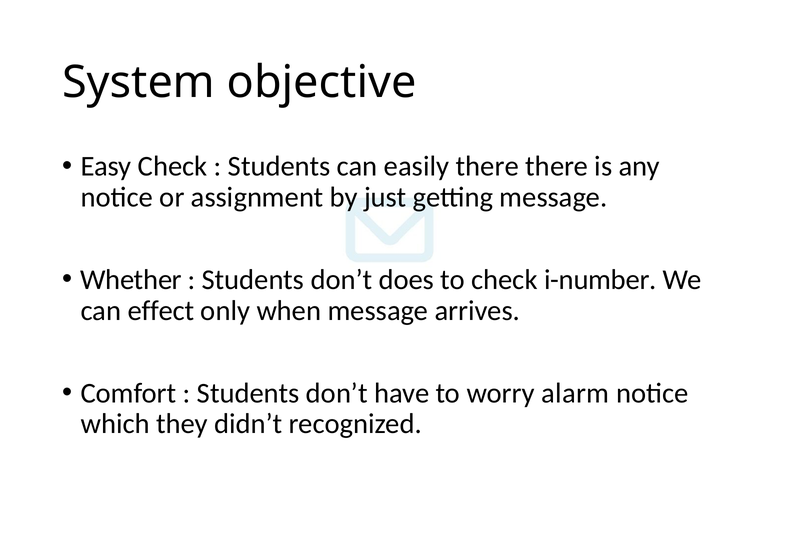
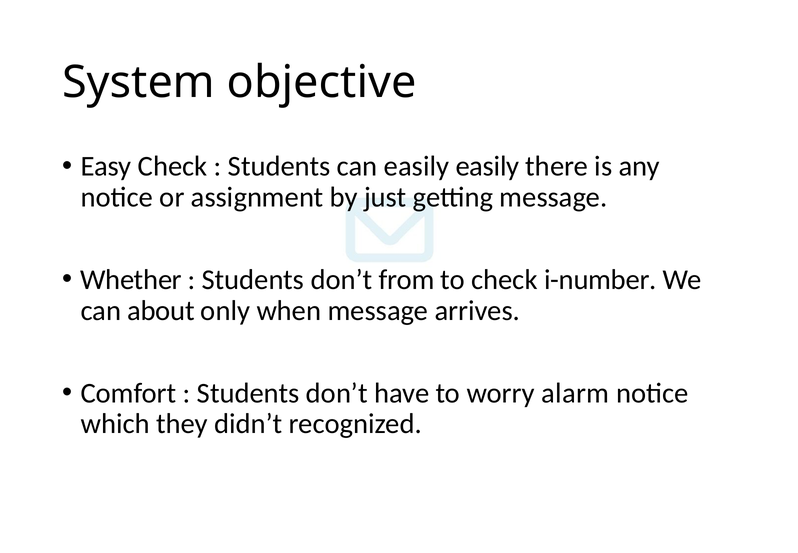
easily there: there -> easily
does: does -> from
effect: effect -> about
